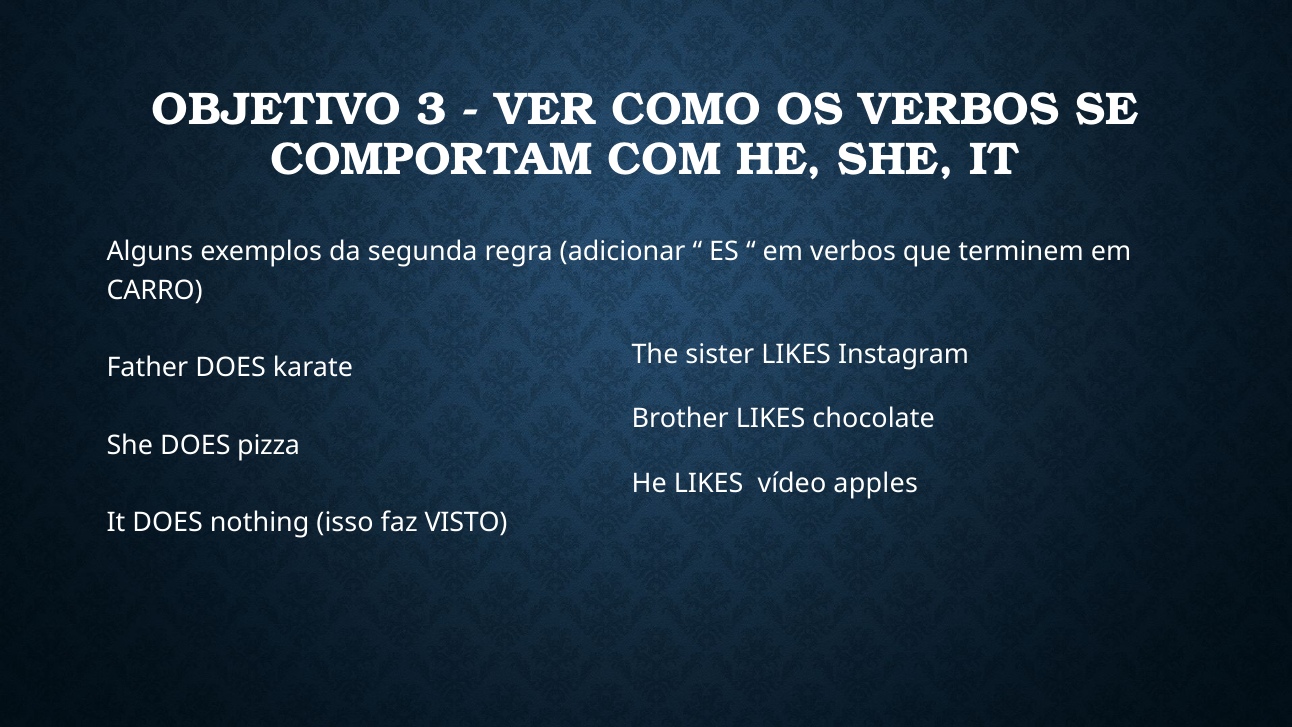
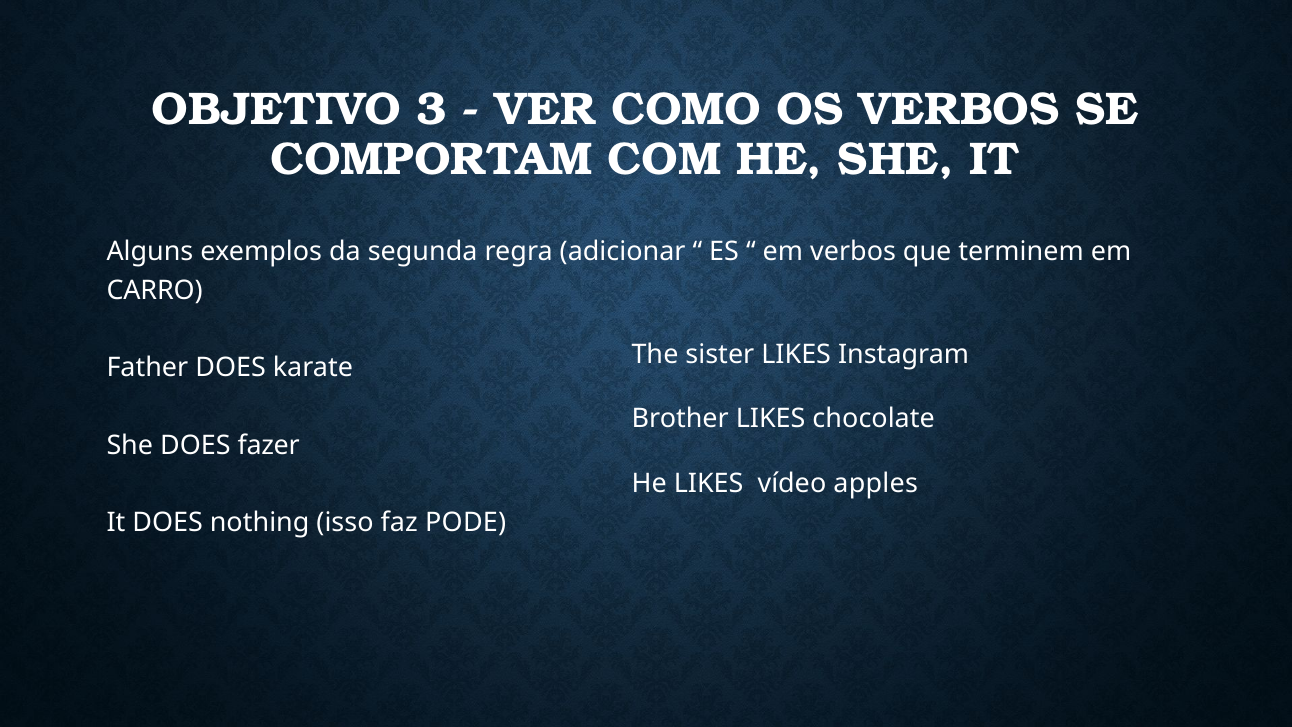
pizza: pizza -> fazer
VISTO: VISTO -> PODE
